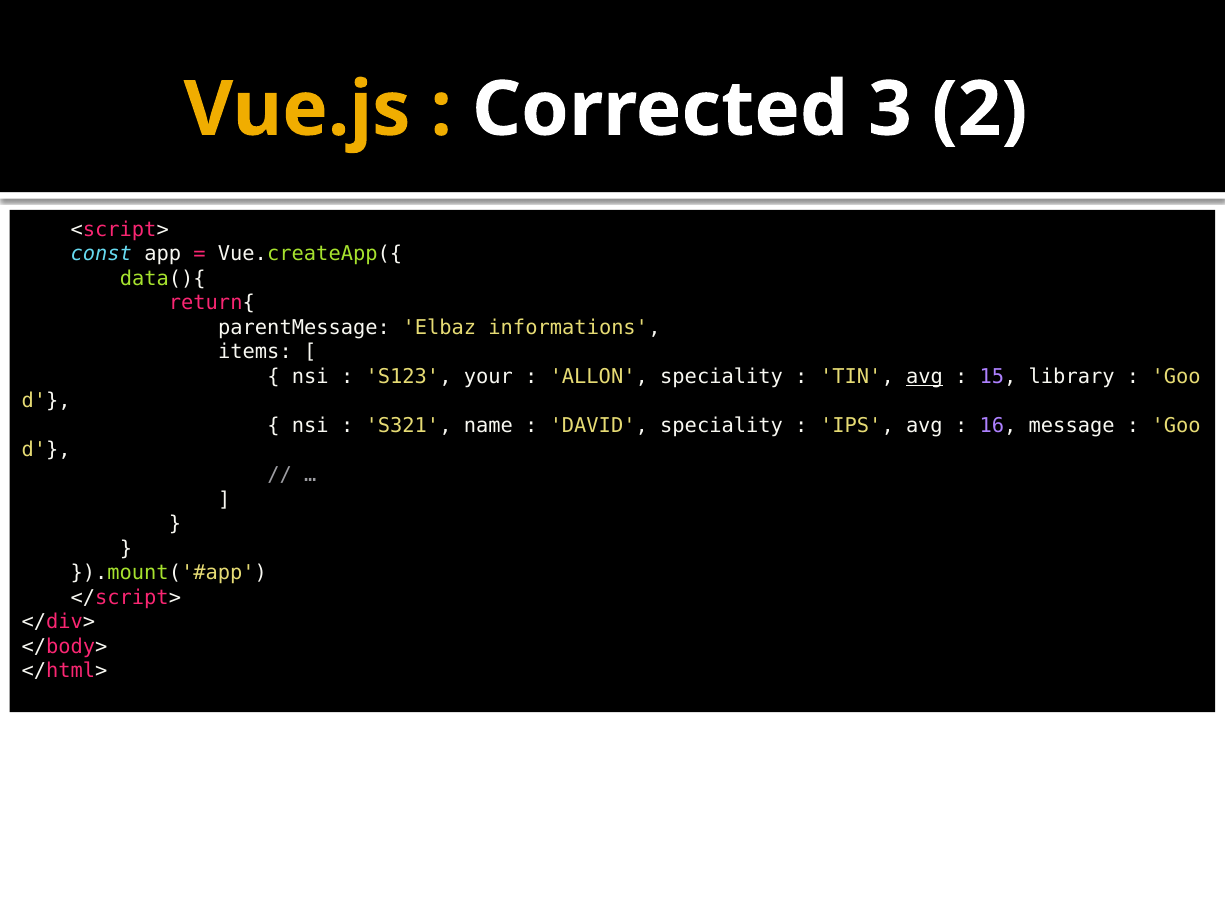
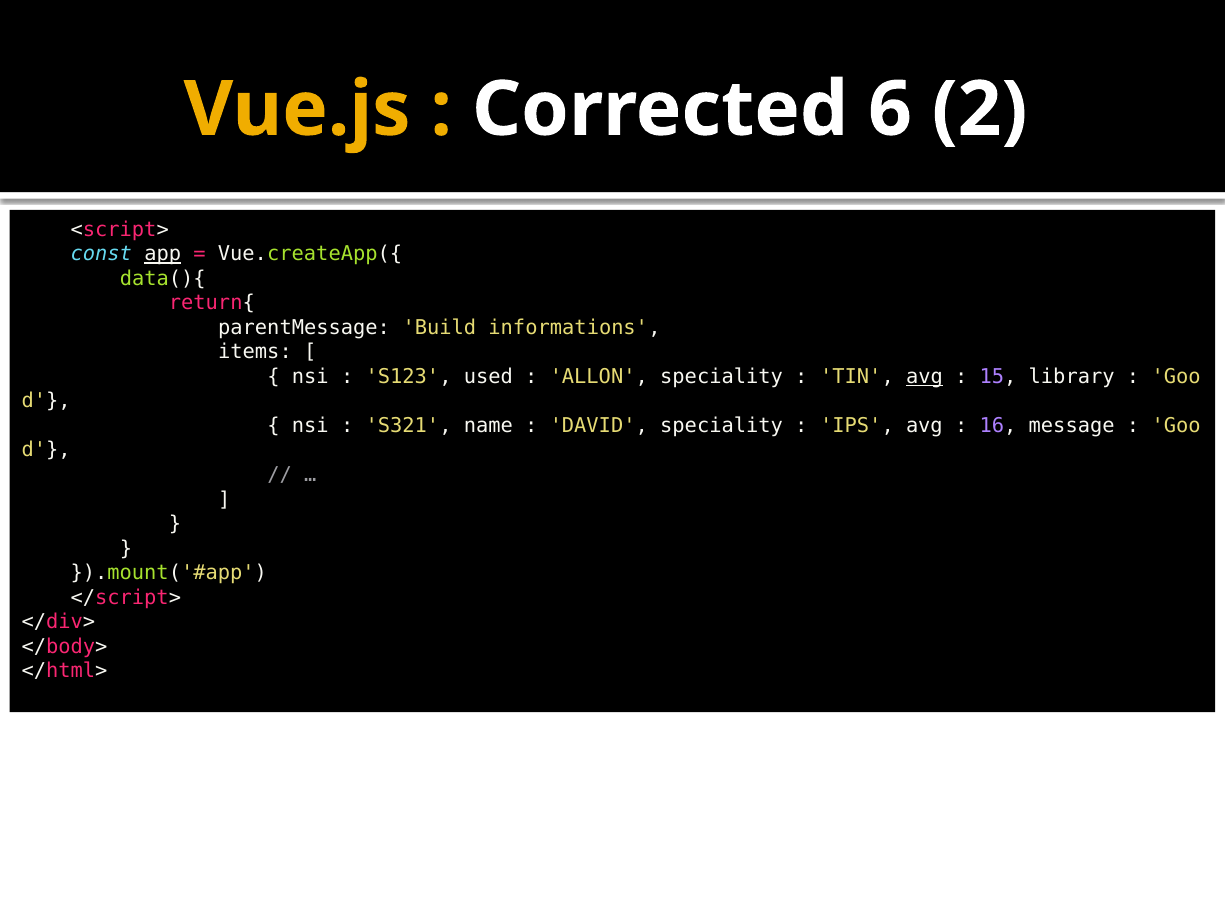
3: 3 -> 6
app underline: none -> present
Elbaz: Elbaz -> Build
your: your -> used
